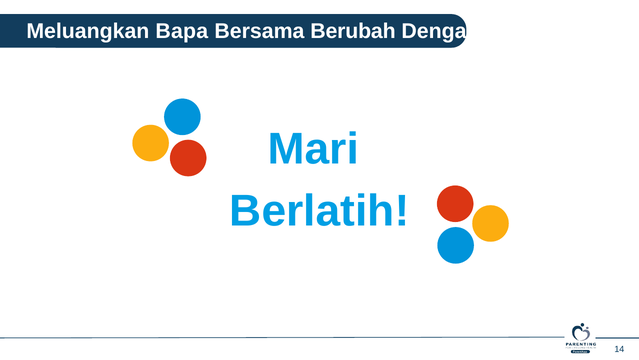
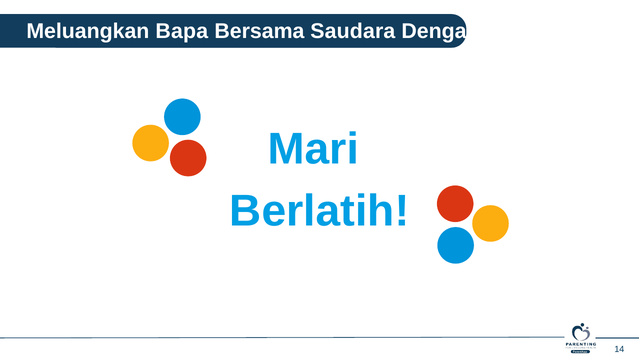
Berubah: Berubah -> Saudara
